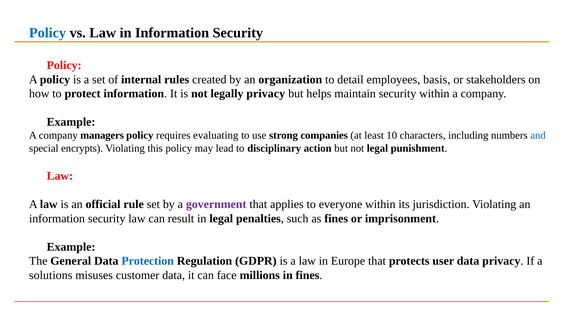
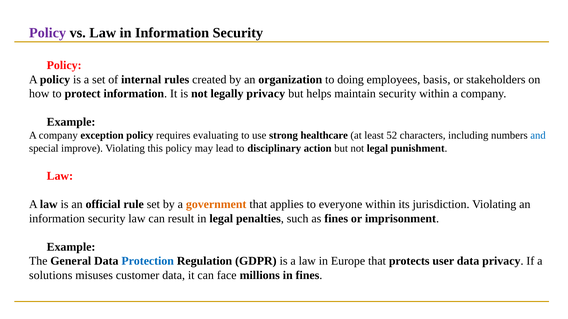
Policy at (48, 33) colour: blue -> purple
detail: detail -> doing
managers: managers -> exception
companies: companies -> healthcare
10: 10 -> 52
encrypts: encrypts -> improve
government colour: purple -> orange
